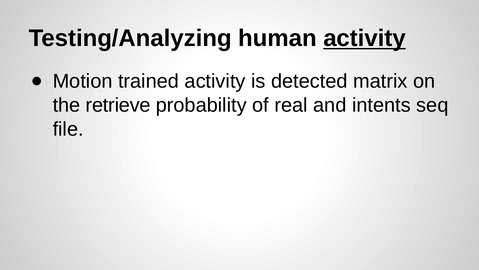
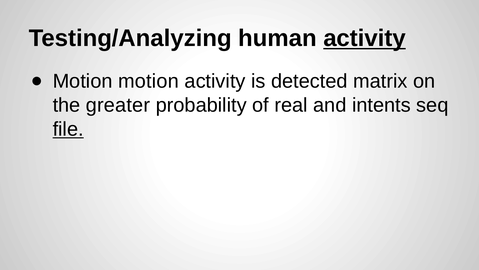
Motion trained: trained -> motion
retrieve: retrieve -> greater
file underline: none -> present
